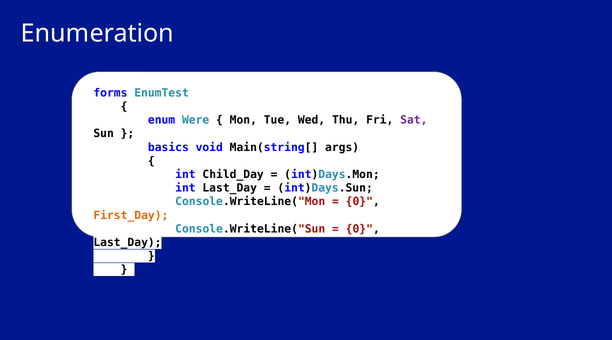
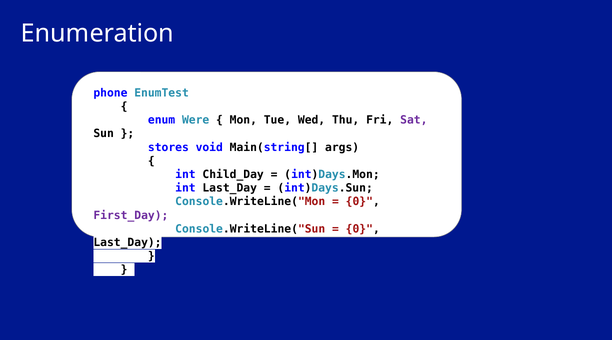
forms: forms -> phone
basics: basics -> stores
First_Day colour: orange -> purple
